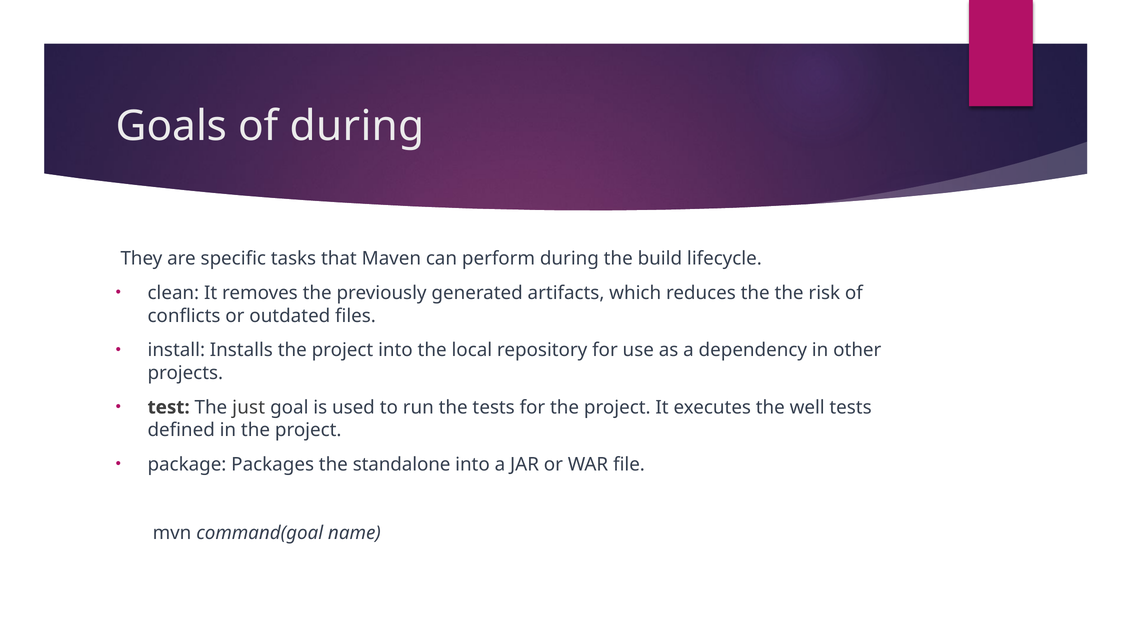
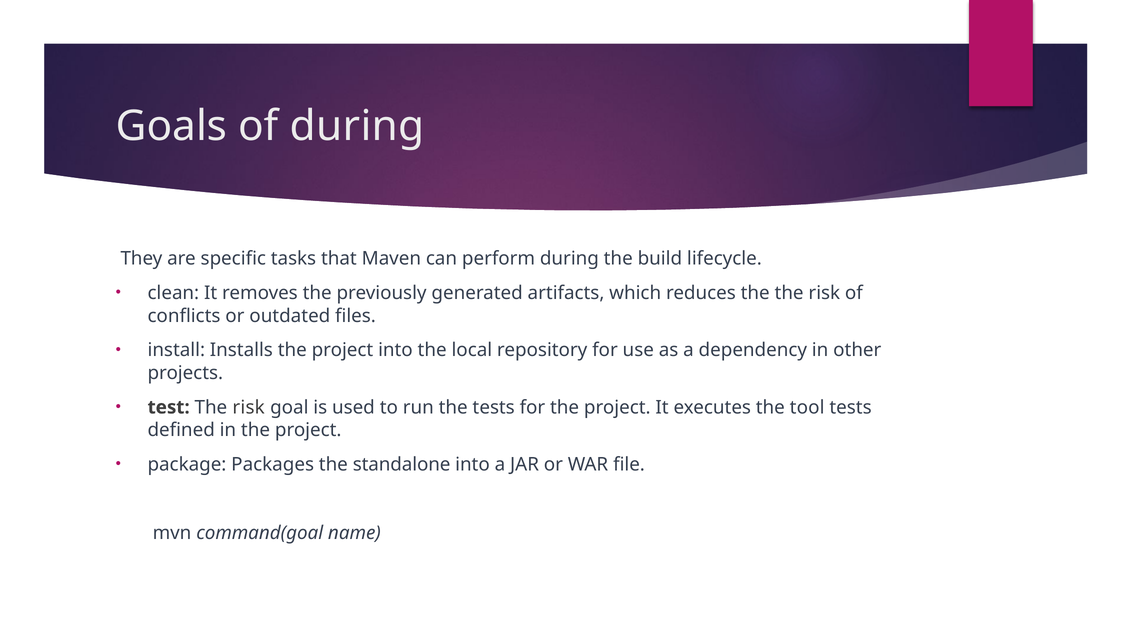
test The just: just -> risk
well: well -> tool
